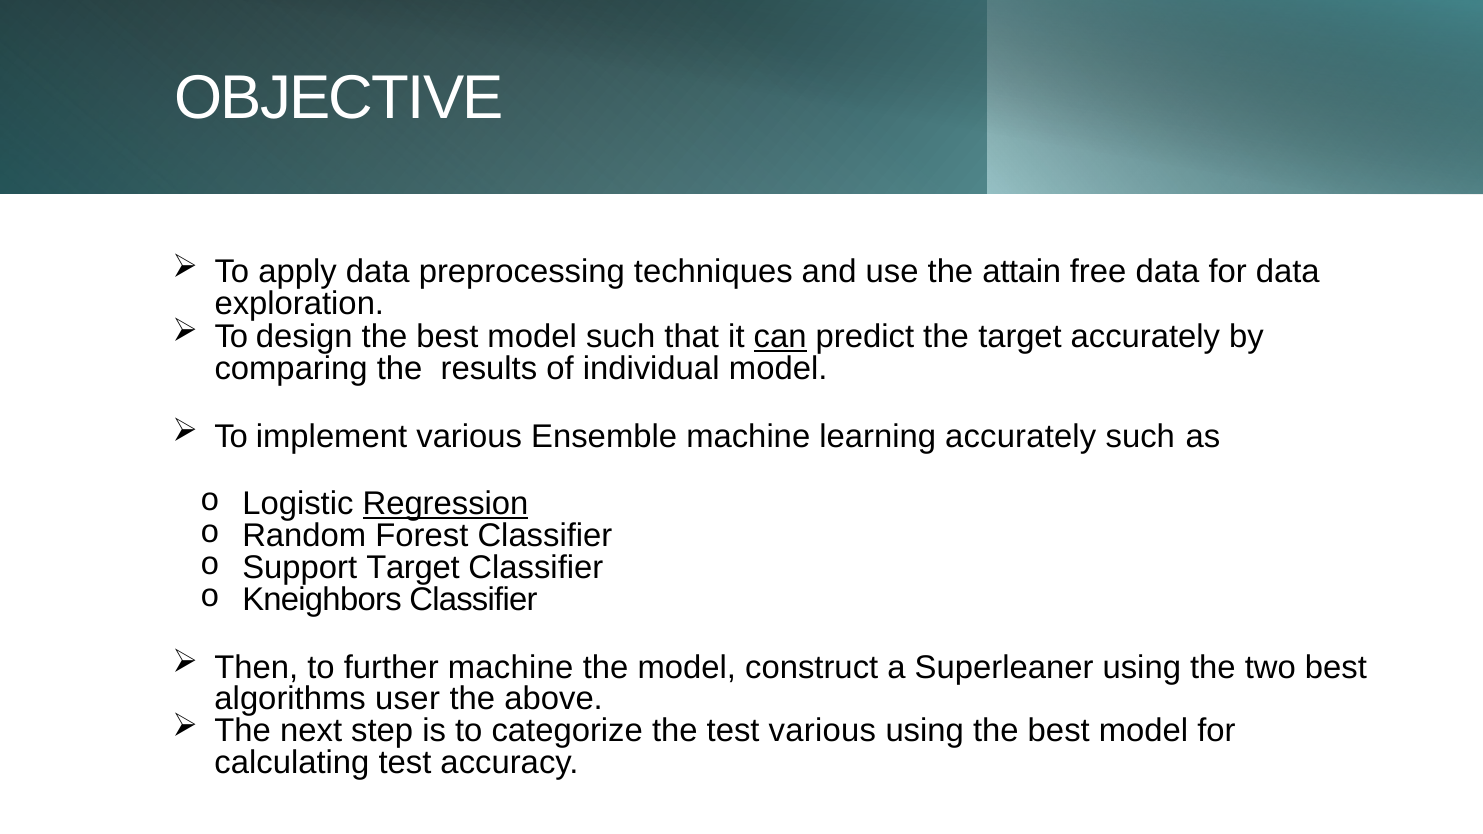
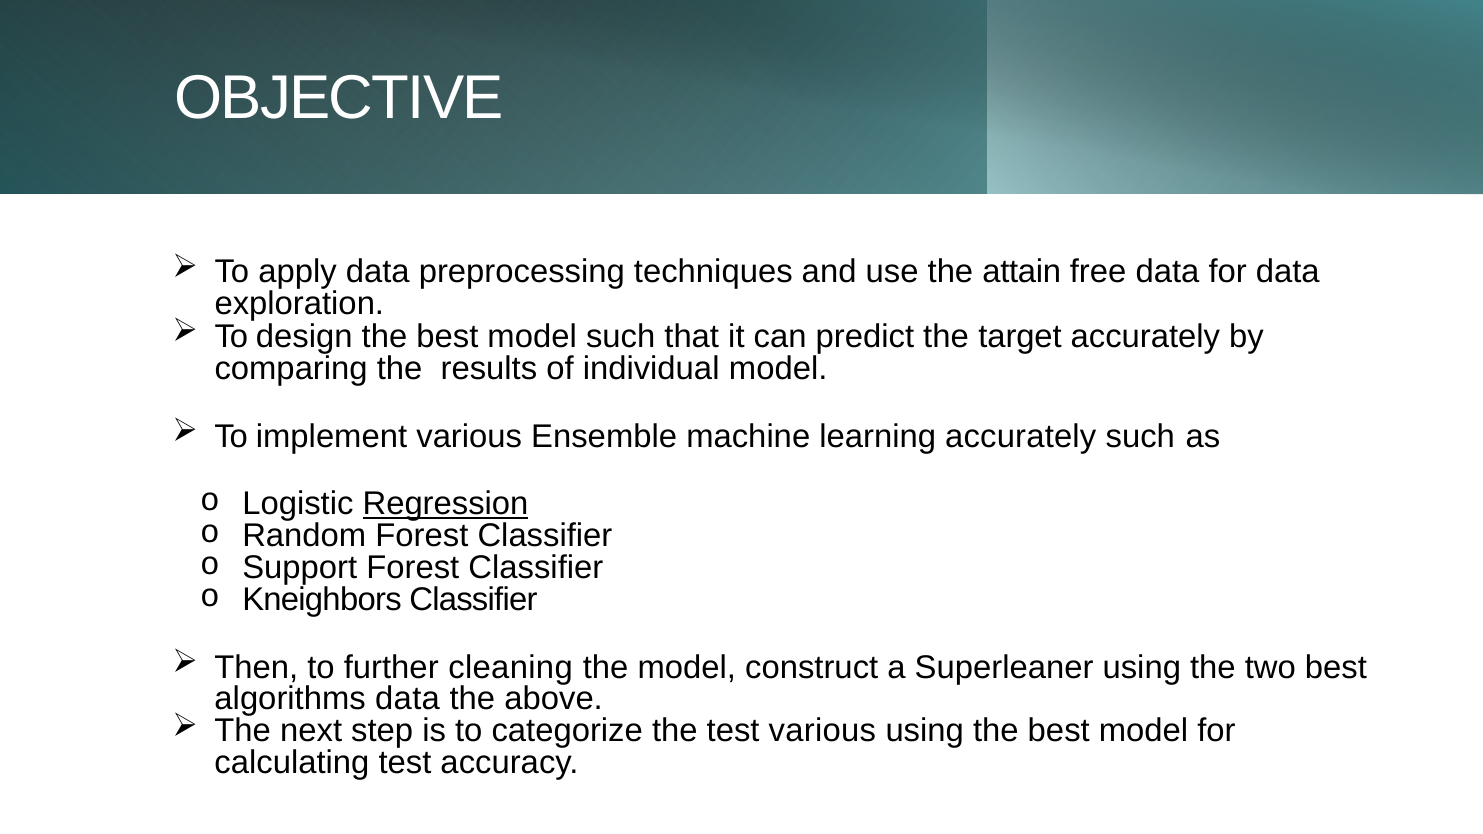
can underline: present -> none
Support Target: Target -> Forest
further machine: machine -> cleaning
algorithms user: user -> data
